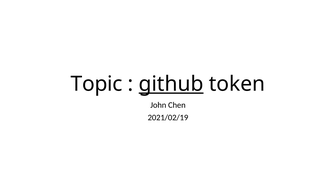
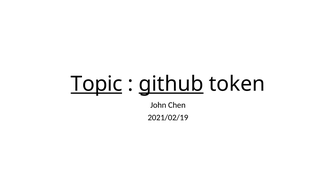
Topic underline: none -> present
